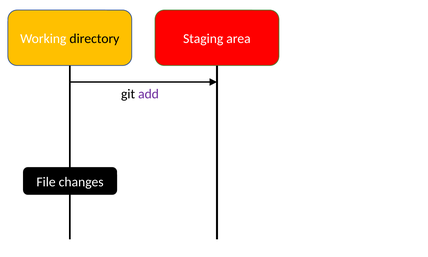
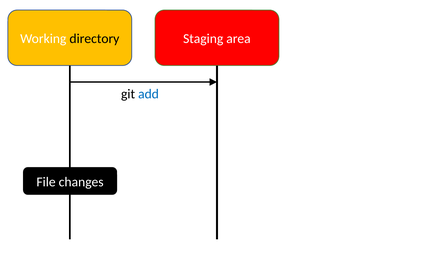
add colour: purple -> blue
